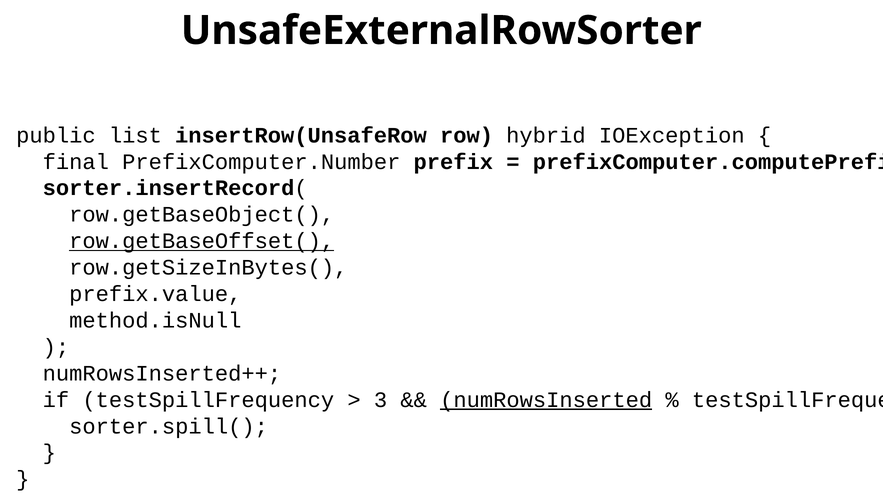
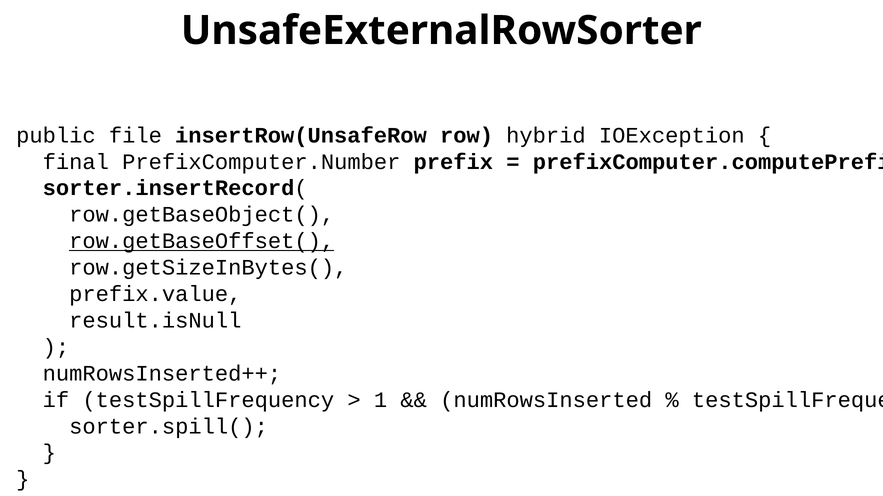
list: list -> file
method.isNull: method.isNull -> result.isNull
3: 3 -> 1
numRowsInserted underline: present -> none
